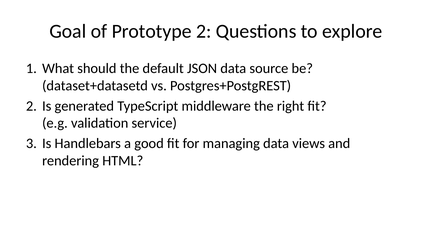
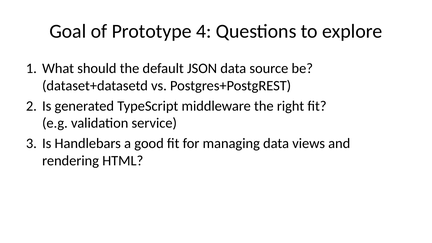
Prototype 2: 2 -> 4
